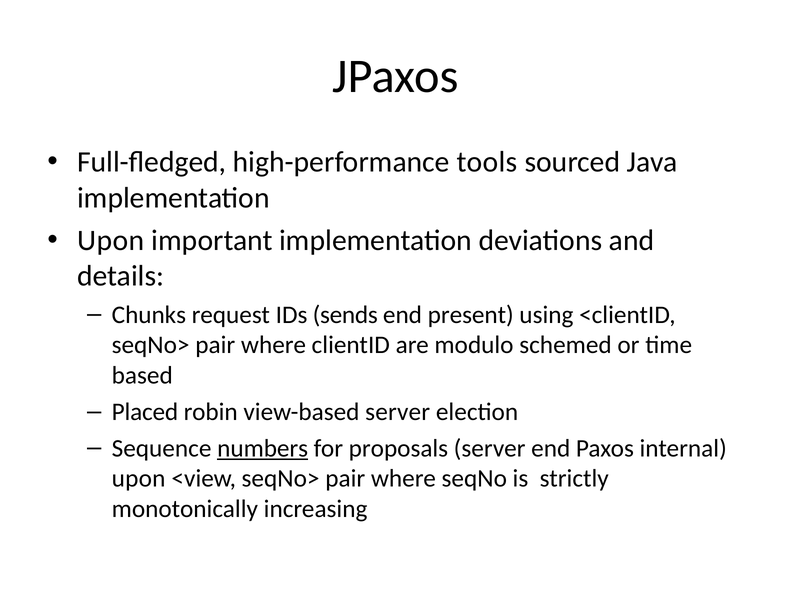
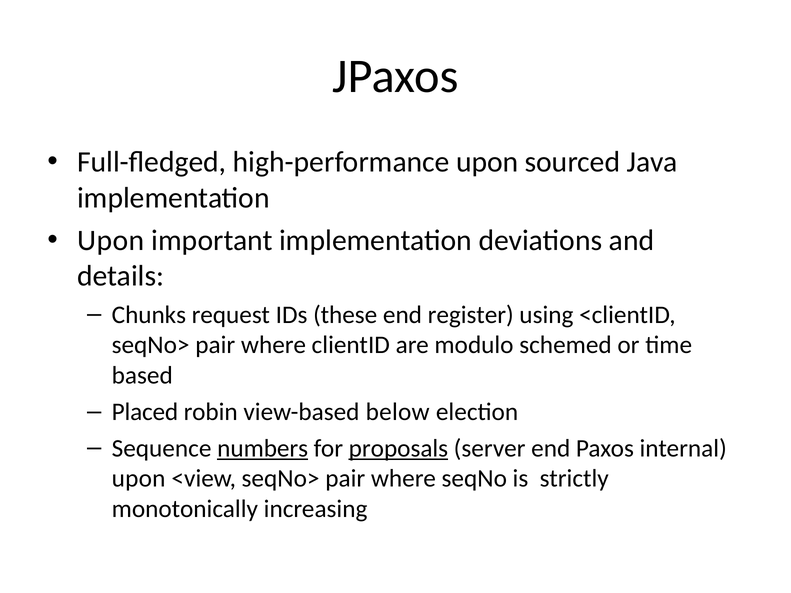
high-performance tools: tools -> upon
sends: sends -> these
present: present -> register
view-based server: server -> below
proposals underline: none -> present
